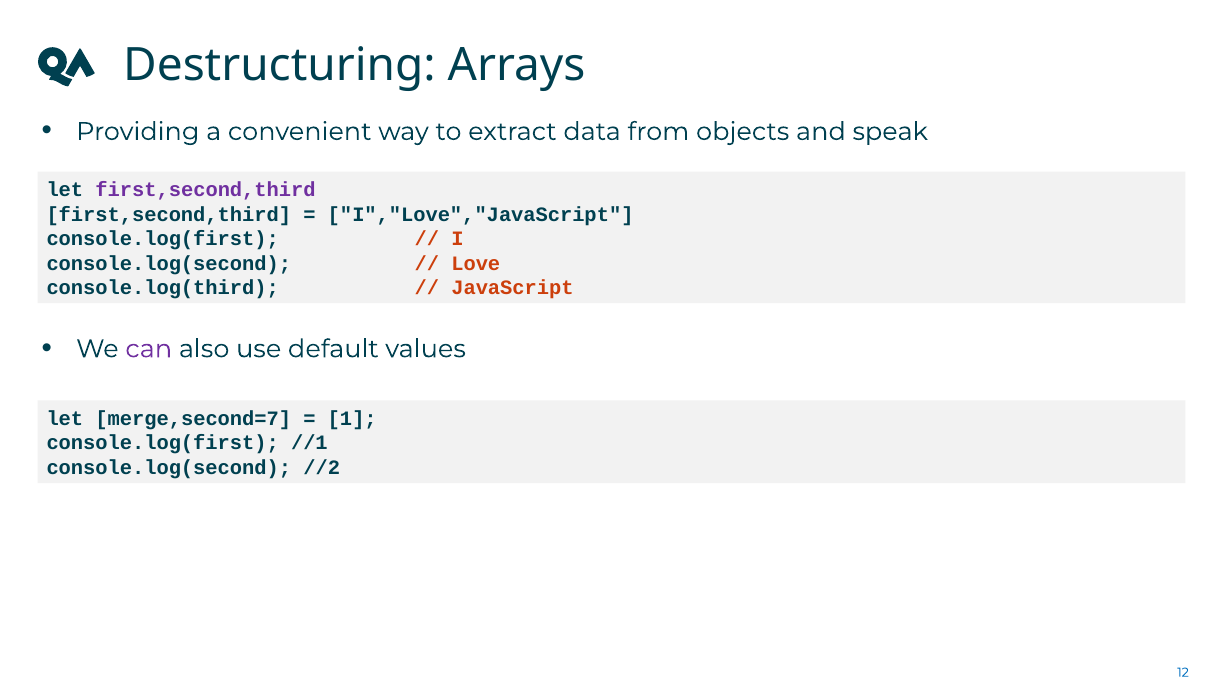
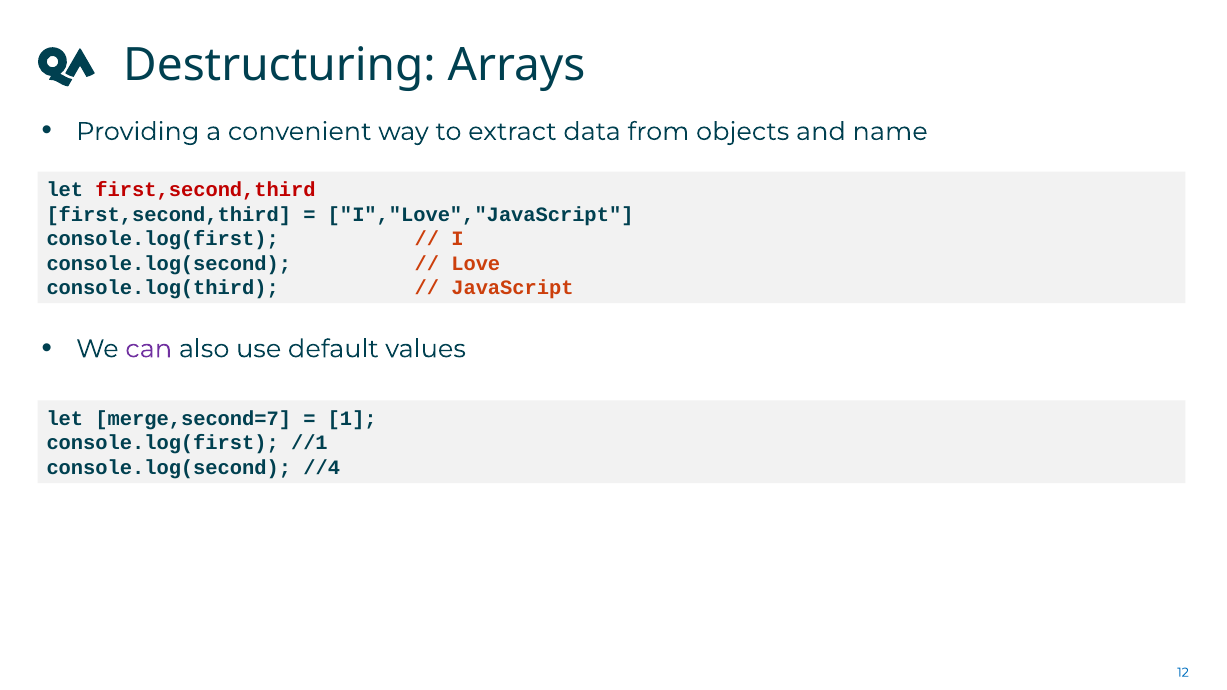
speak: speak -> name
first,second,third at (206, 190) colour: purple -> red
//2: //2 -> //4
